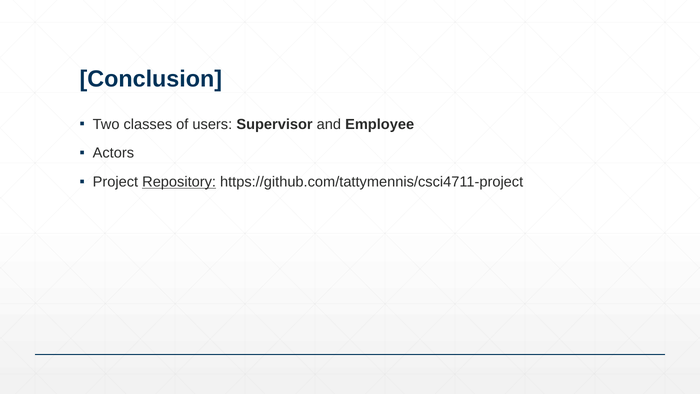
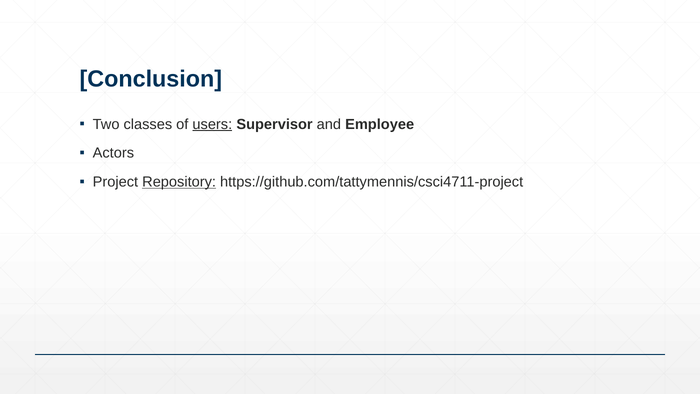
users underline: none -> present
